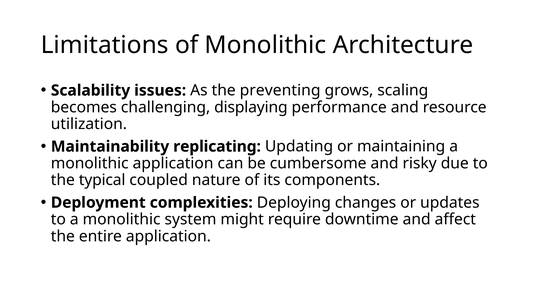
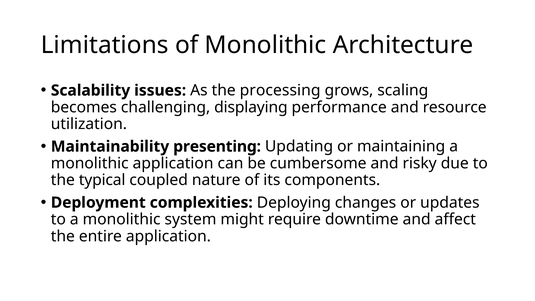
preventing: preventing -> processing
replicating: replicating -> presenting
